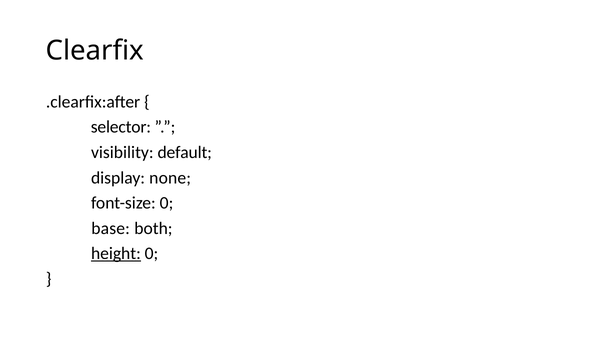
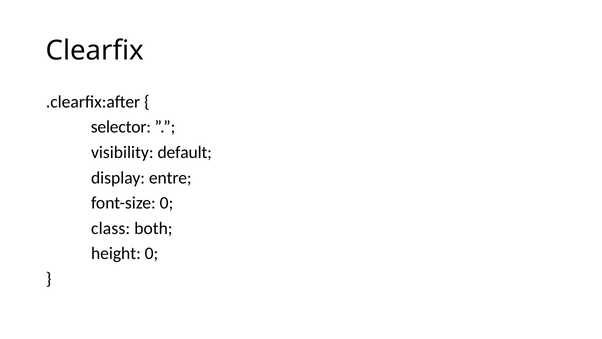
none: none -> entre
base: base -> class
height underline: present -> none
